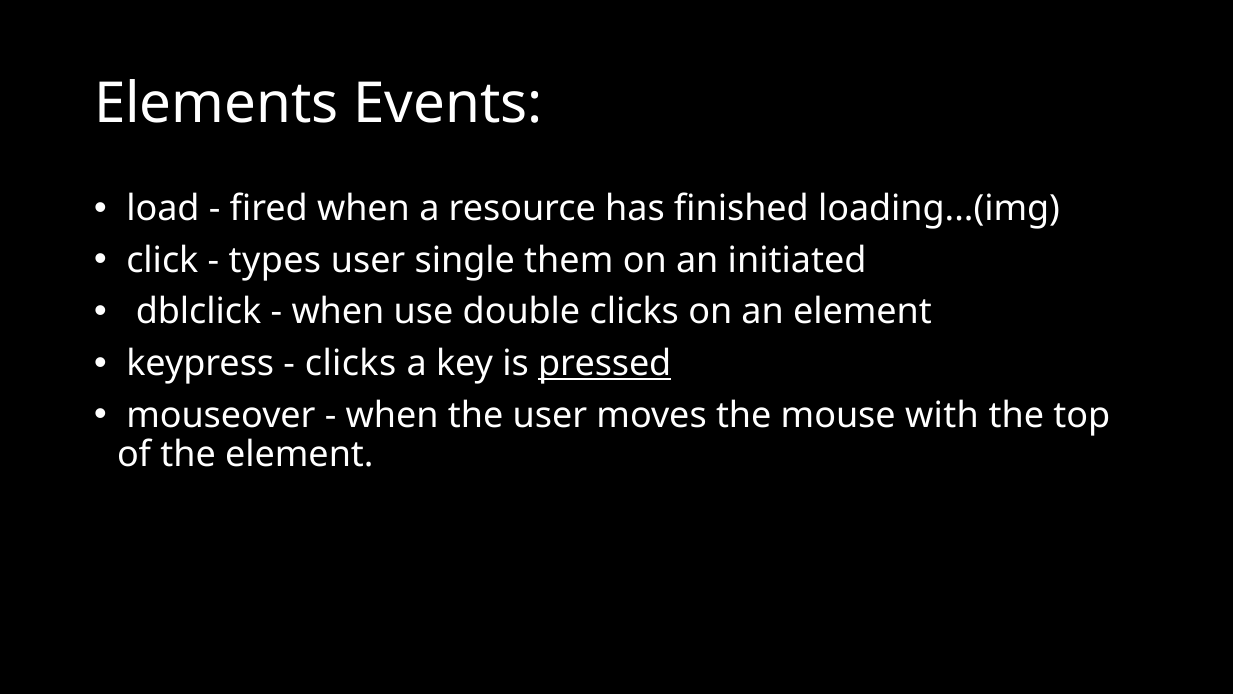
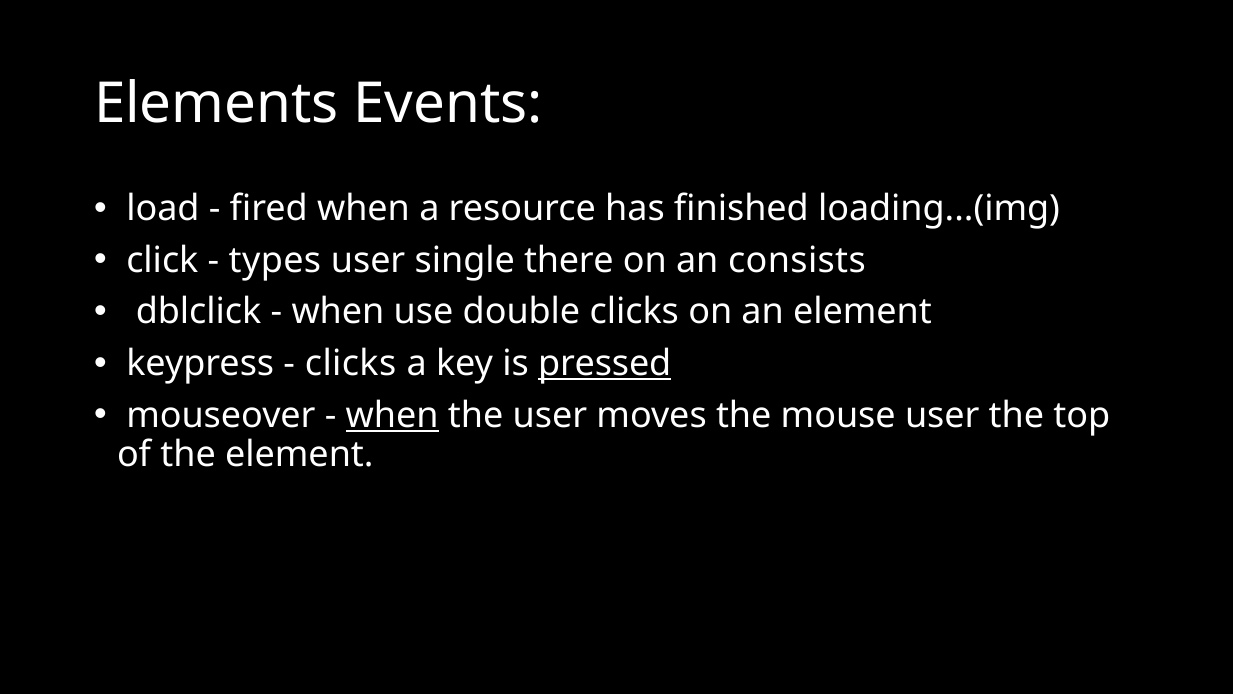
them: them -> there
initiated: initiated -> consists
when at (392, 415) underline: none -> present
mouse with: with -> user
